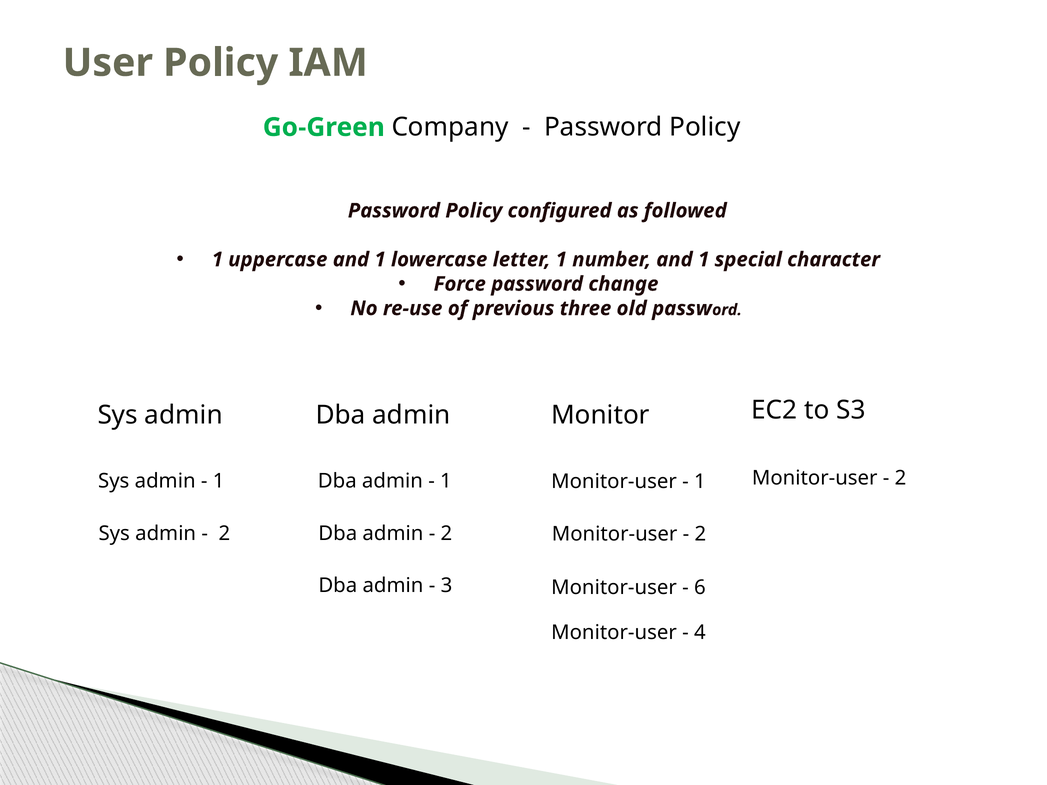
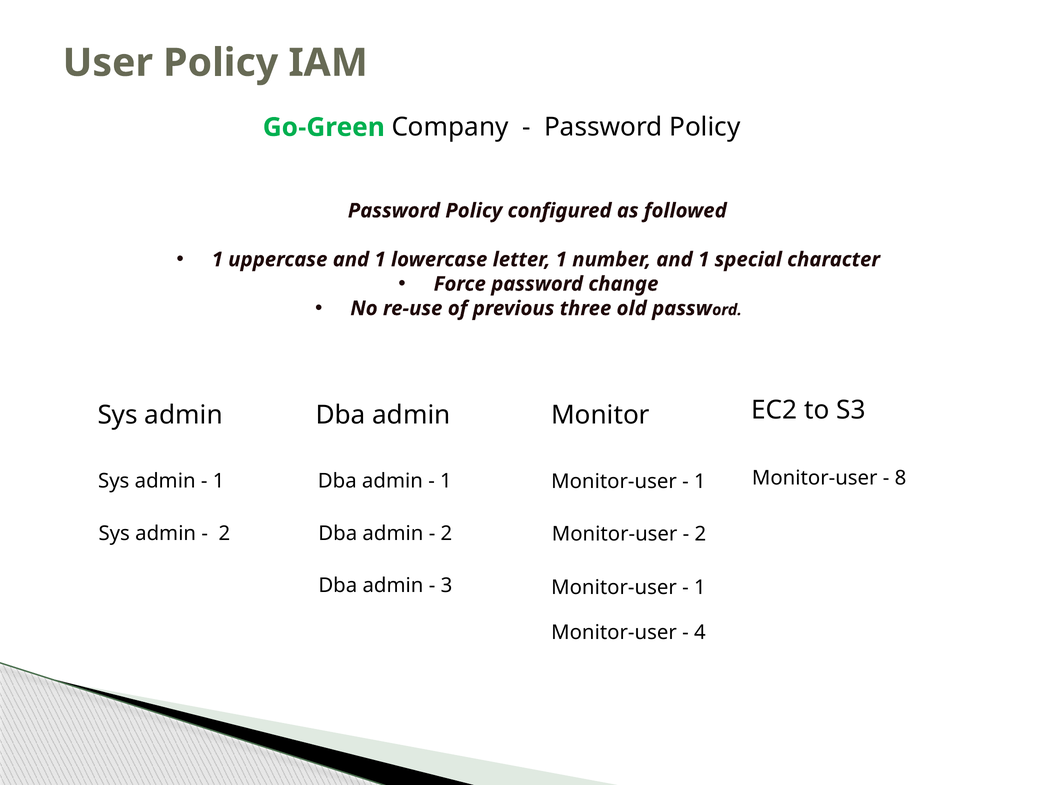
2 at (901, 478): 2 -> 8
6 at (700, 588): 6 -> 1
